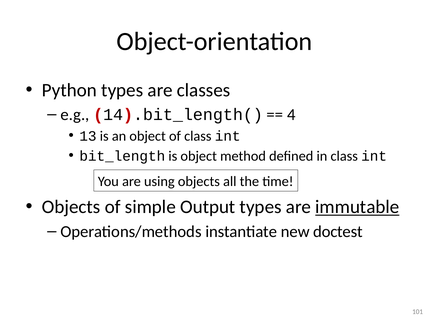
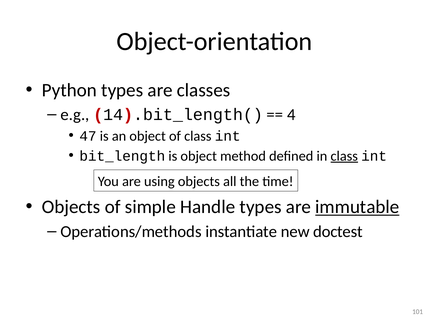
13: 13 -> 47
class at (344, 156) underline: none -> present
Output: Output -> Handle
